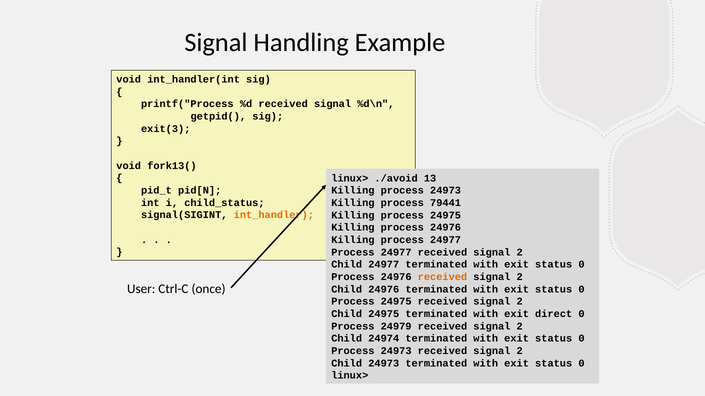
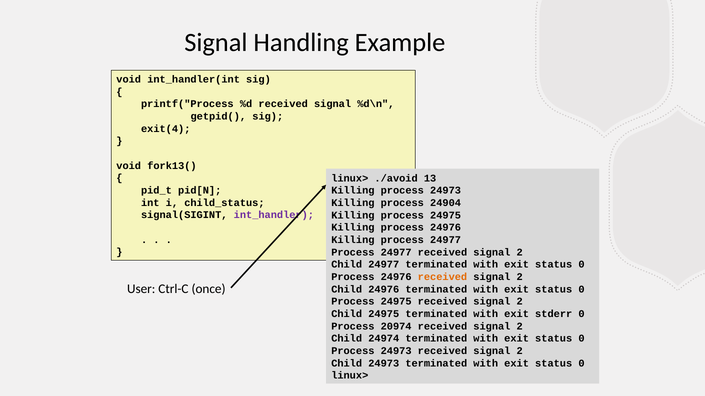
exit(3: exit(3 -> exit(4
79441: 79441 -> 24904
int_handler colour: orange -> purple
direct: direct -> stderr
24979: 24979 -> 20974
